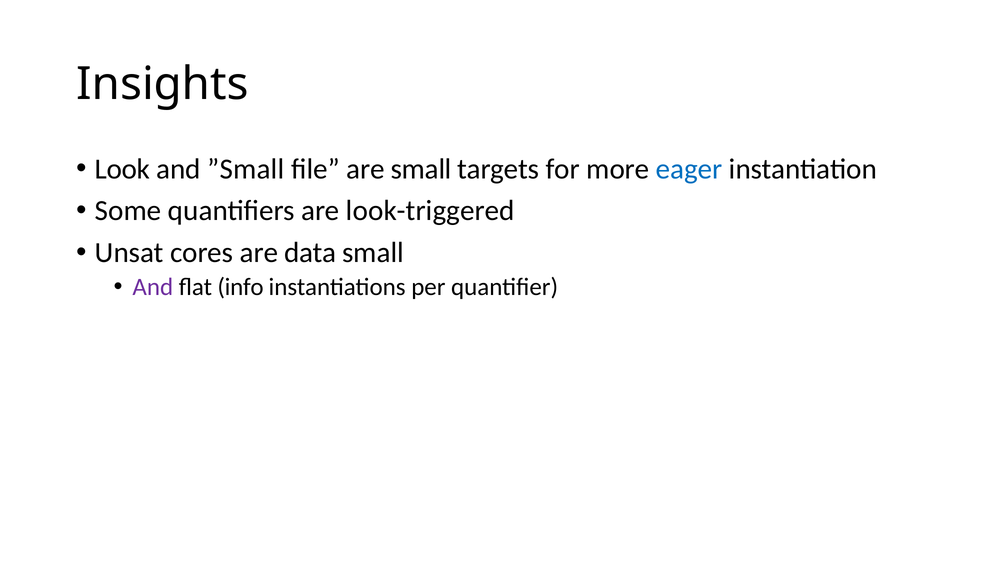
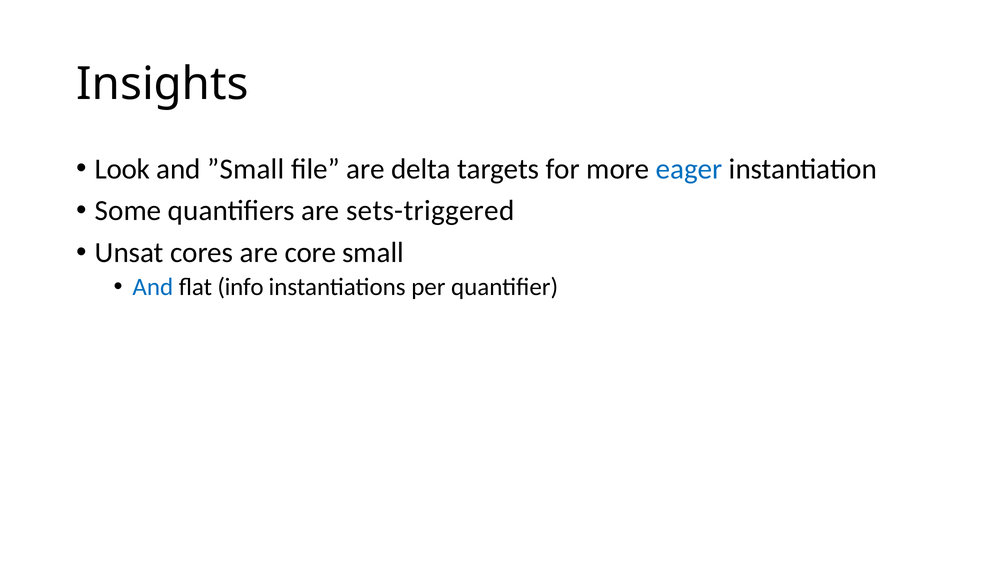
are small: small -> delta
look-triggered: look-triggered -> sets-triggered
data: data -> core
And at (153, 287) colour: purple -> blue
